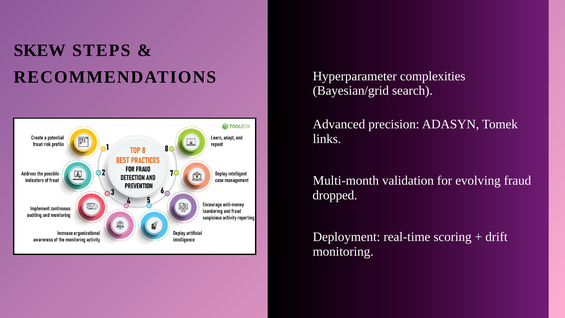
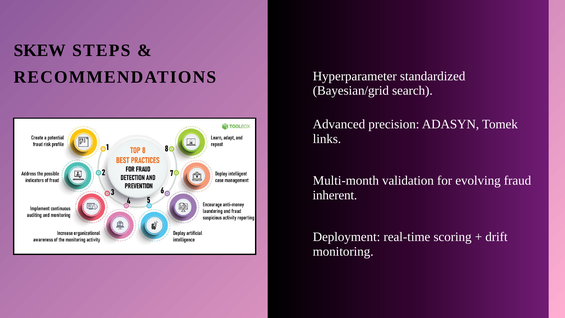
complexities: complexities -> standardized
dropped: dropped -> inherent
